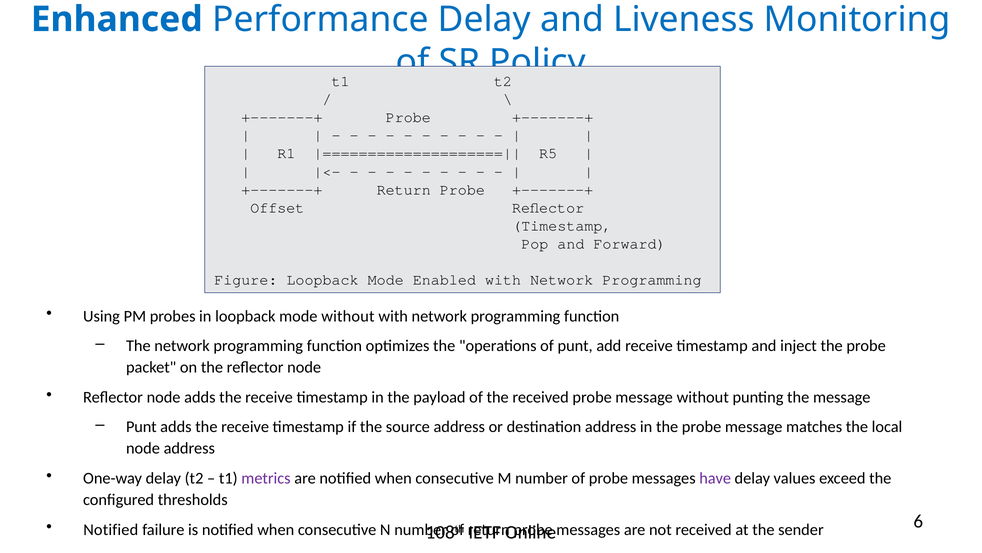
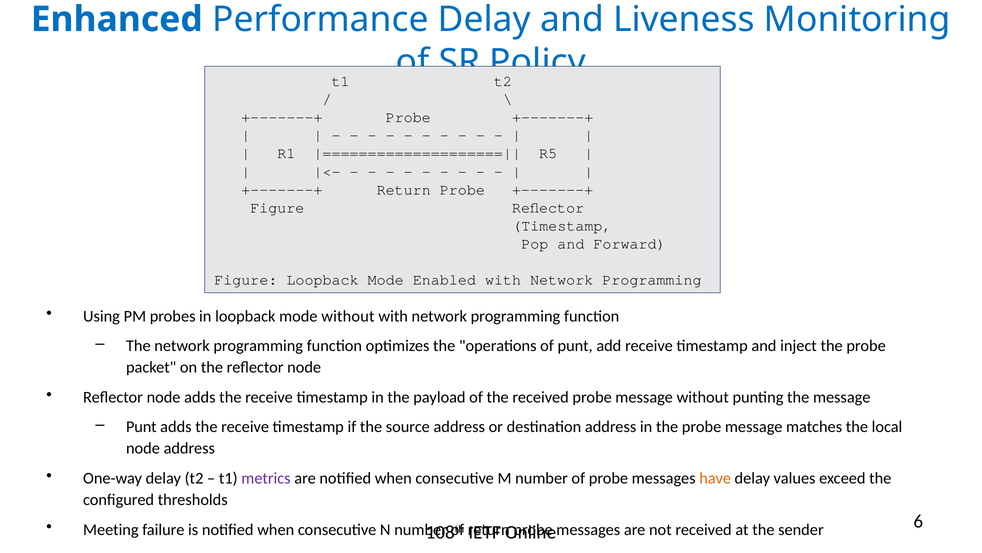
Offset at (277, 207): Offset -> Figure
have colour: purple -> orange
Notified at (111, 529): Notified -> Meeting
